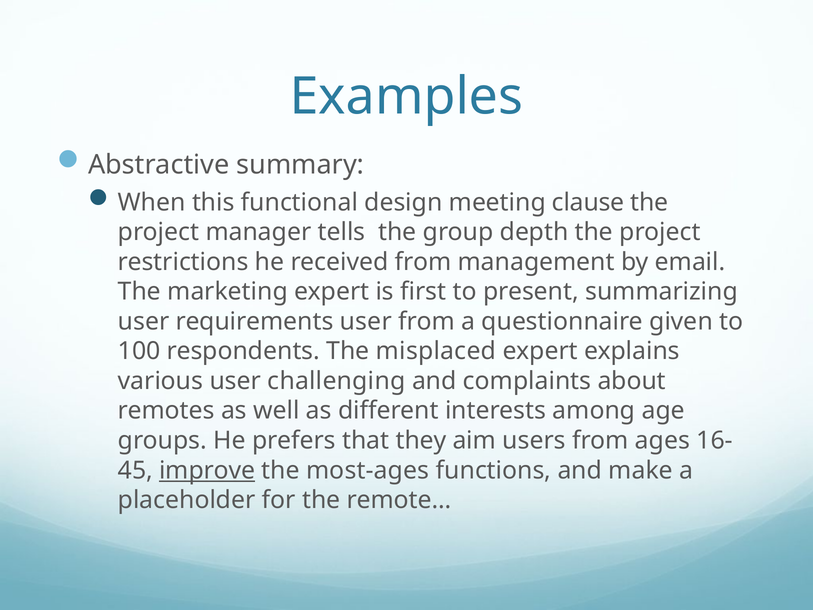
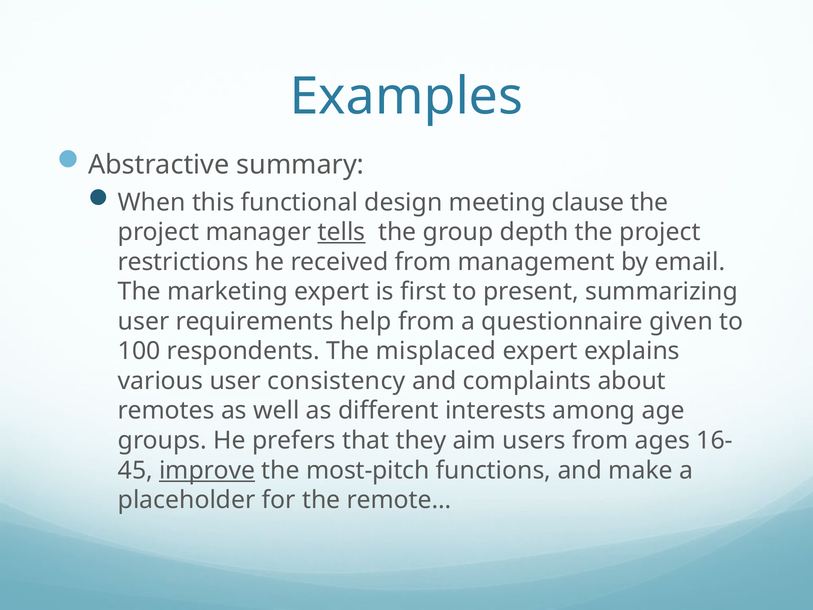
tells underline: none -> present
requirements user: user -> help
challenging: challenging -> consistency
most-ages: most-ages -> most-pitch
